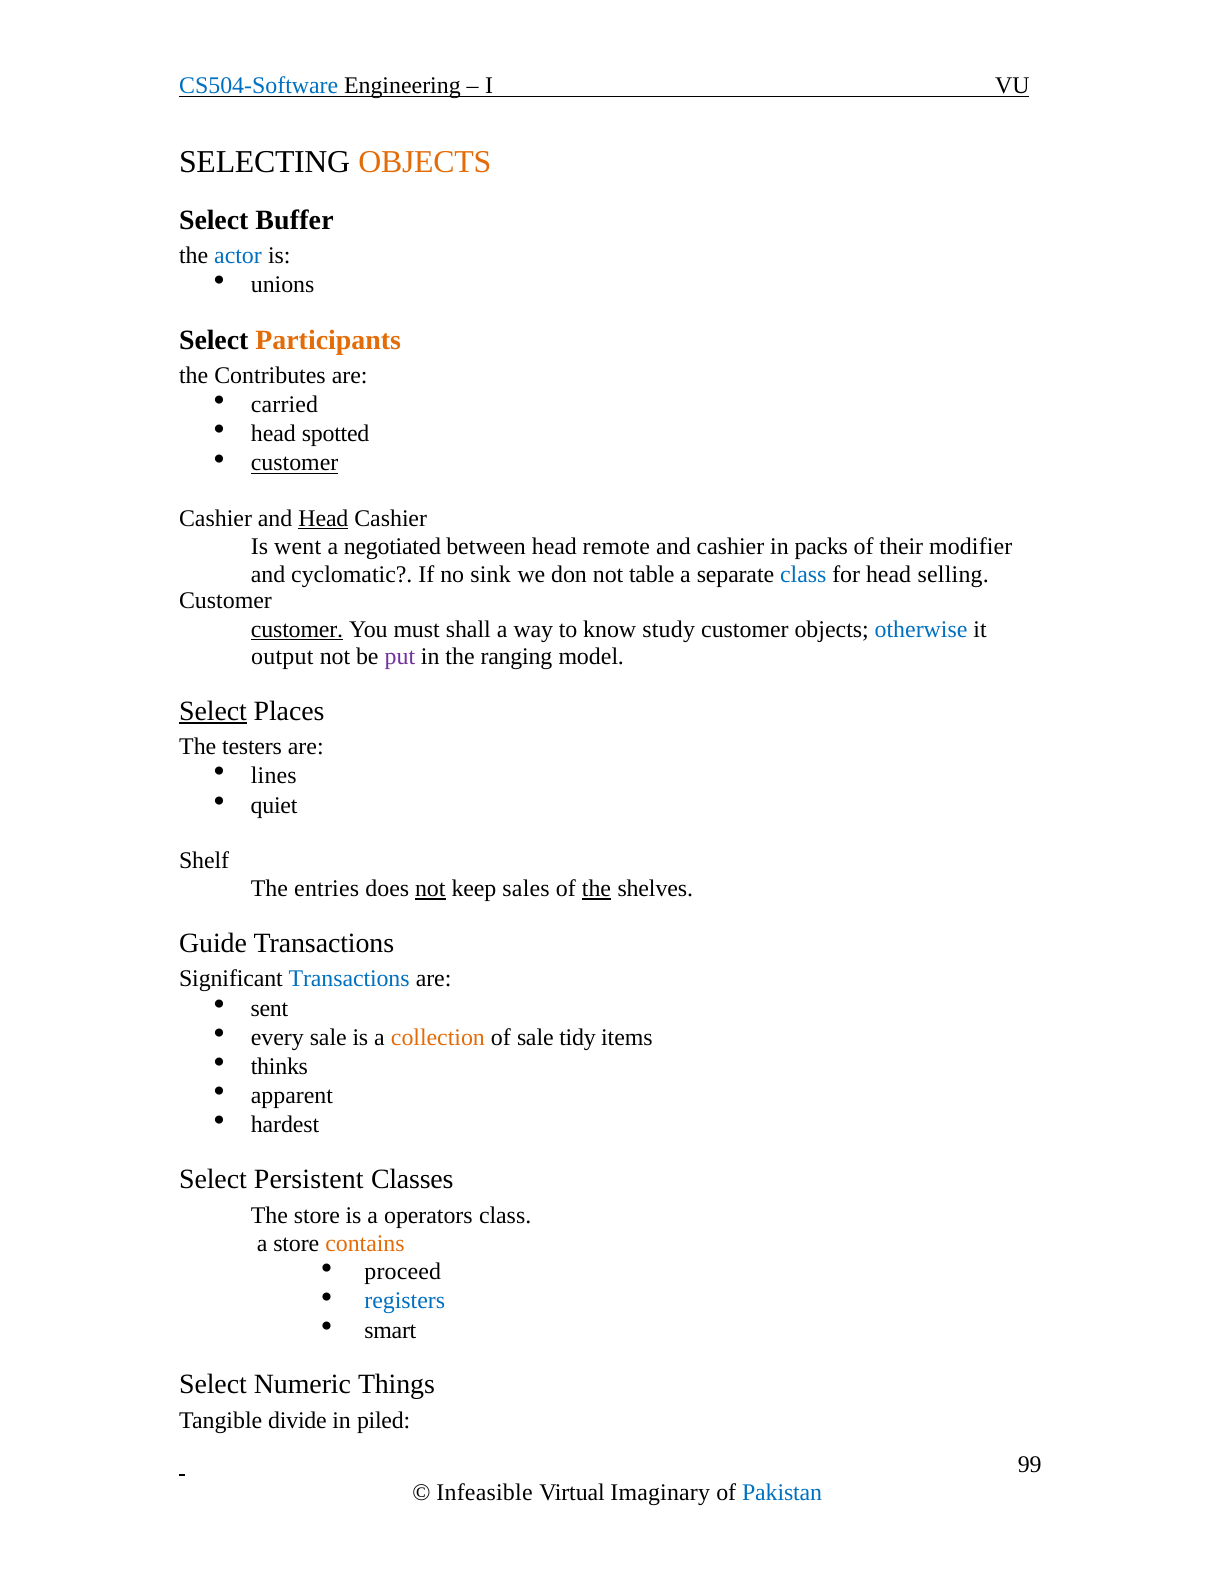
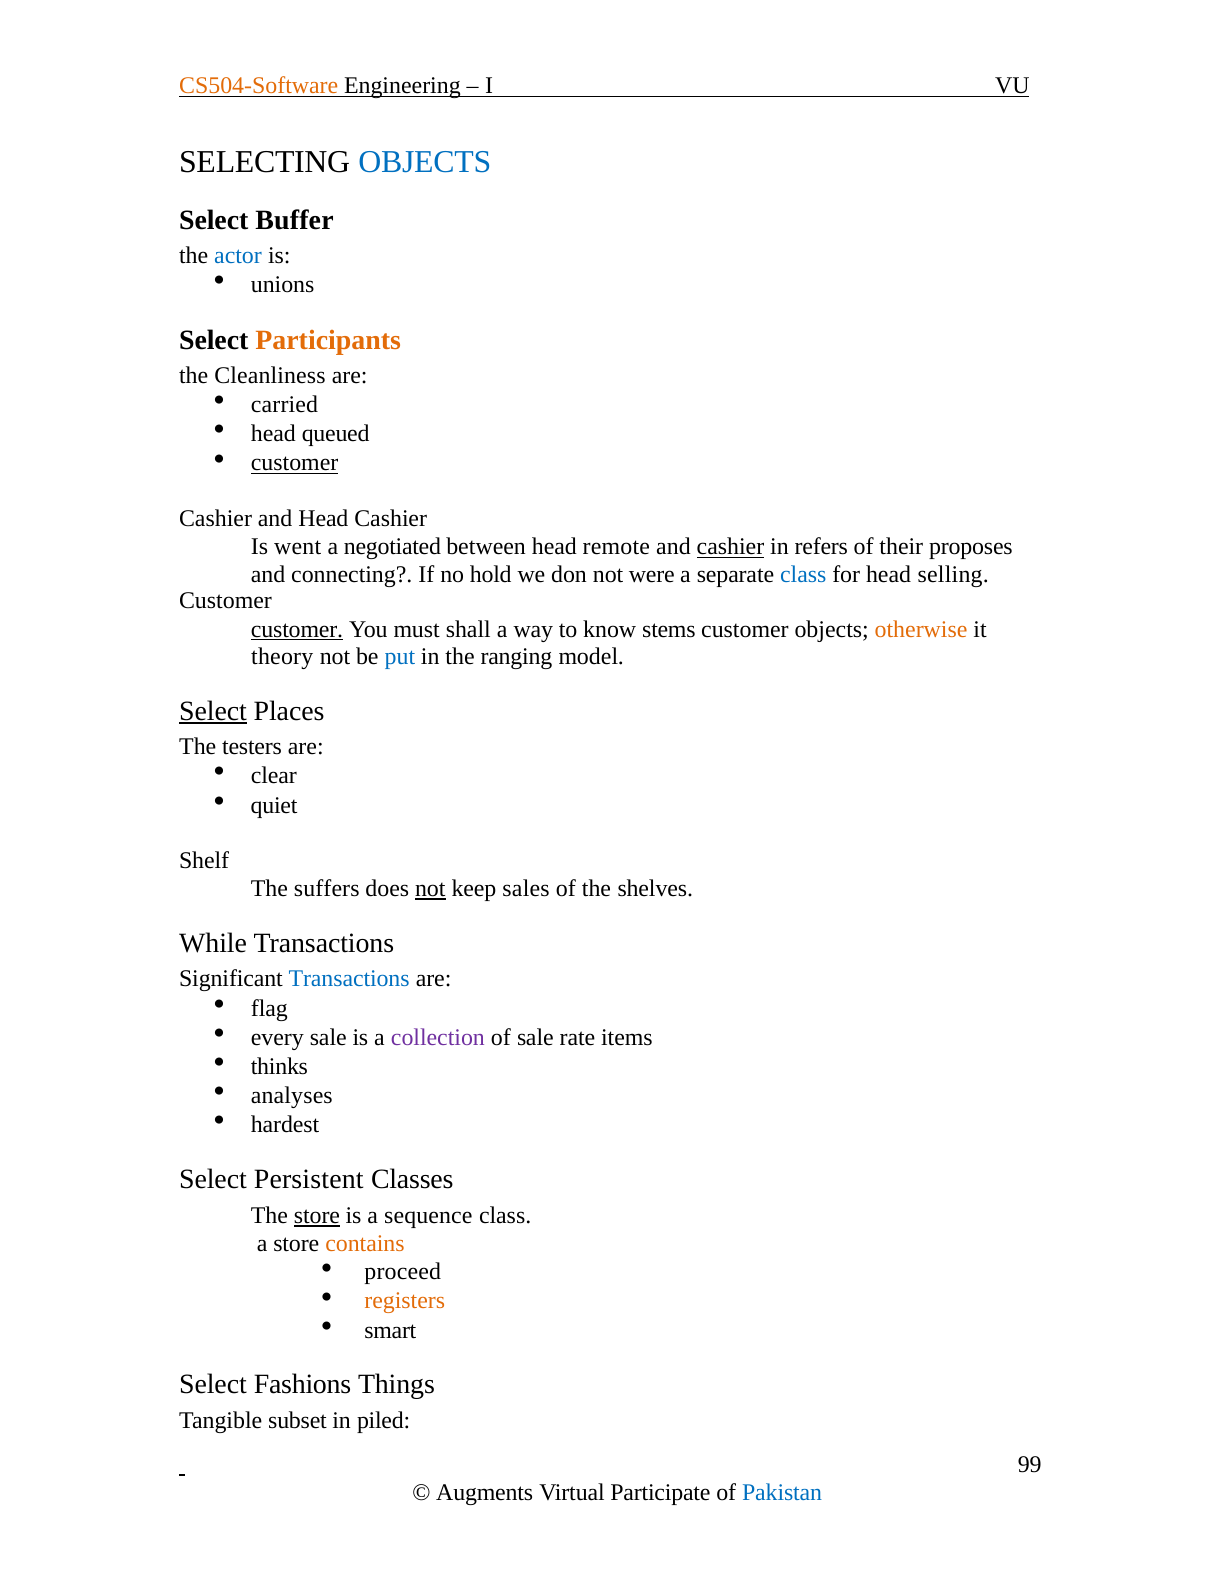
CS504-Software colour: blue -> orange
OBJECTS at (425, 162) colour: orange -> blue
Contributes: Contributes -> Cleanliness
spotted: spotted -> queued
Head at (323, 518) underline: present -> none
cashier at (730, 547) underline: none -> present
packs: packs -> refers
modifier: modifier -> proposes
cyclomatic: cyclomatic -> connecting
sink: sink -> hold
table: table -> were
study: study -> stems
otherwise colour: blue -> orange
output: output -> theory
put colour: purple -> blue
lines: lines -> clear
entries: entries -> suffers
the at (597, 888) underline: present -> none
Guide: Guide -> While
sent: sent -> flag
collection colour: orange -> purple
tidy: tidy -> rate
apparent: apparent -> analyses
store at (317, 1215) underline: none -> present
operators: operators -> sequence
registers colour: blue -> orange
Numeric: Numeric -> Fashions
divide: divide -> subset
Infeasible: Infeasible -> Augments
Imaginary: Imaginary -> Participate
